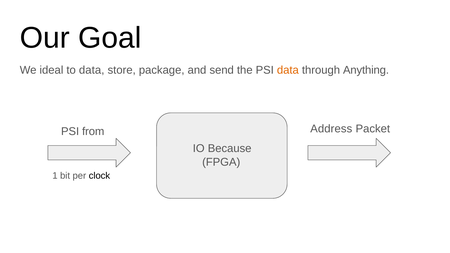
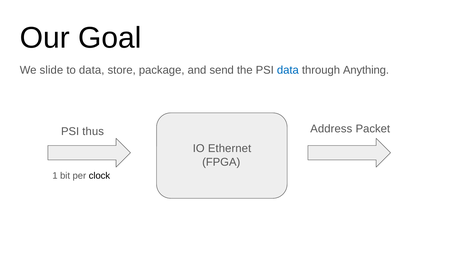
ideal: ideal -> slide
data at (288, 70) colour: orange -> blue
from: from -> thus
Because: Because -> Ethernet
